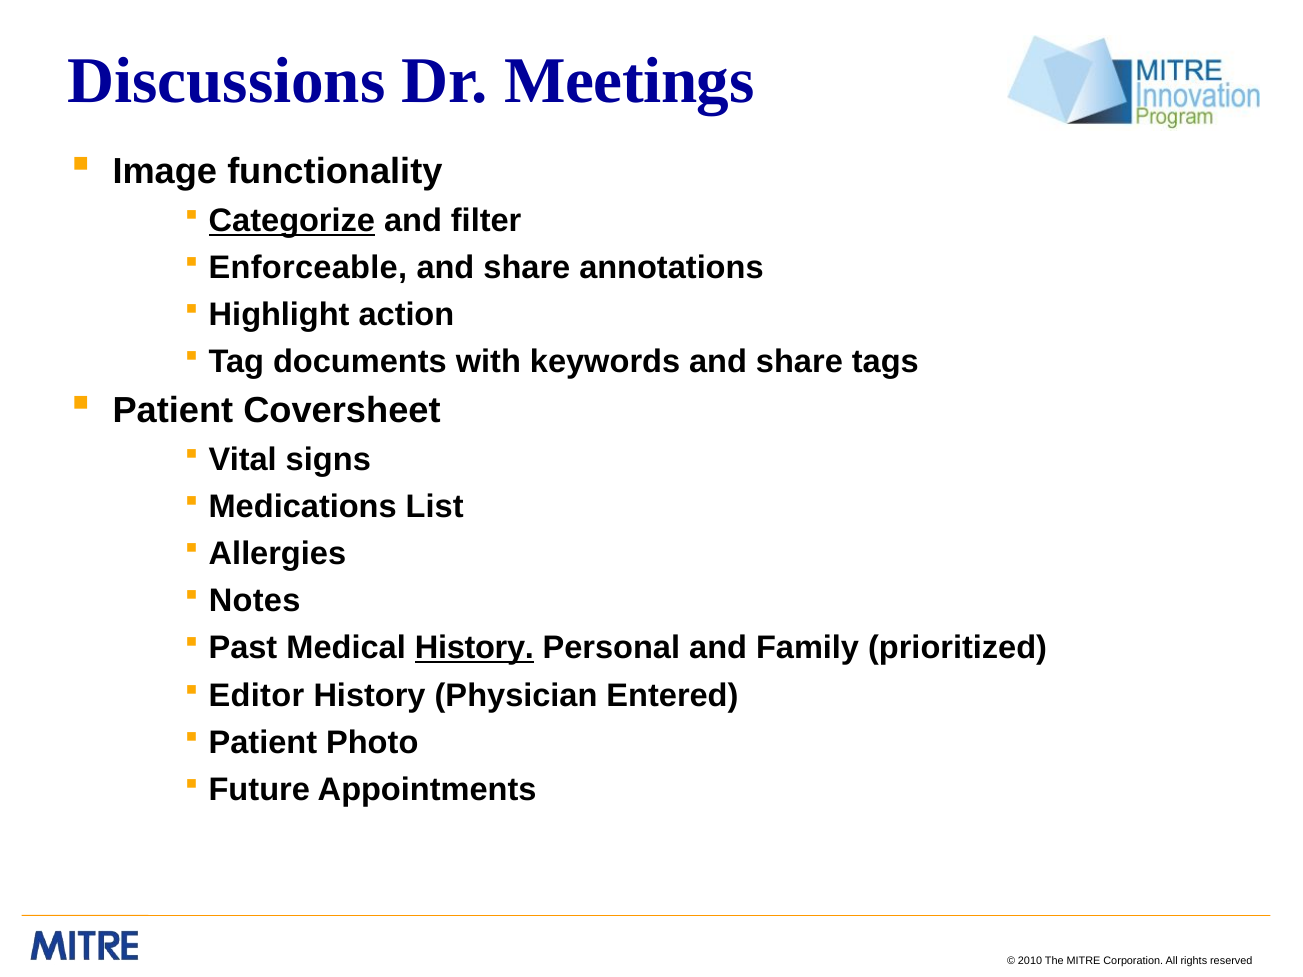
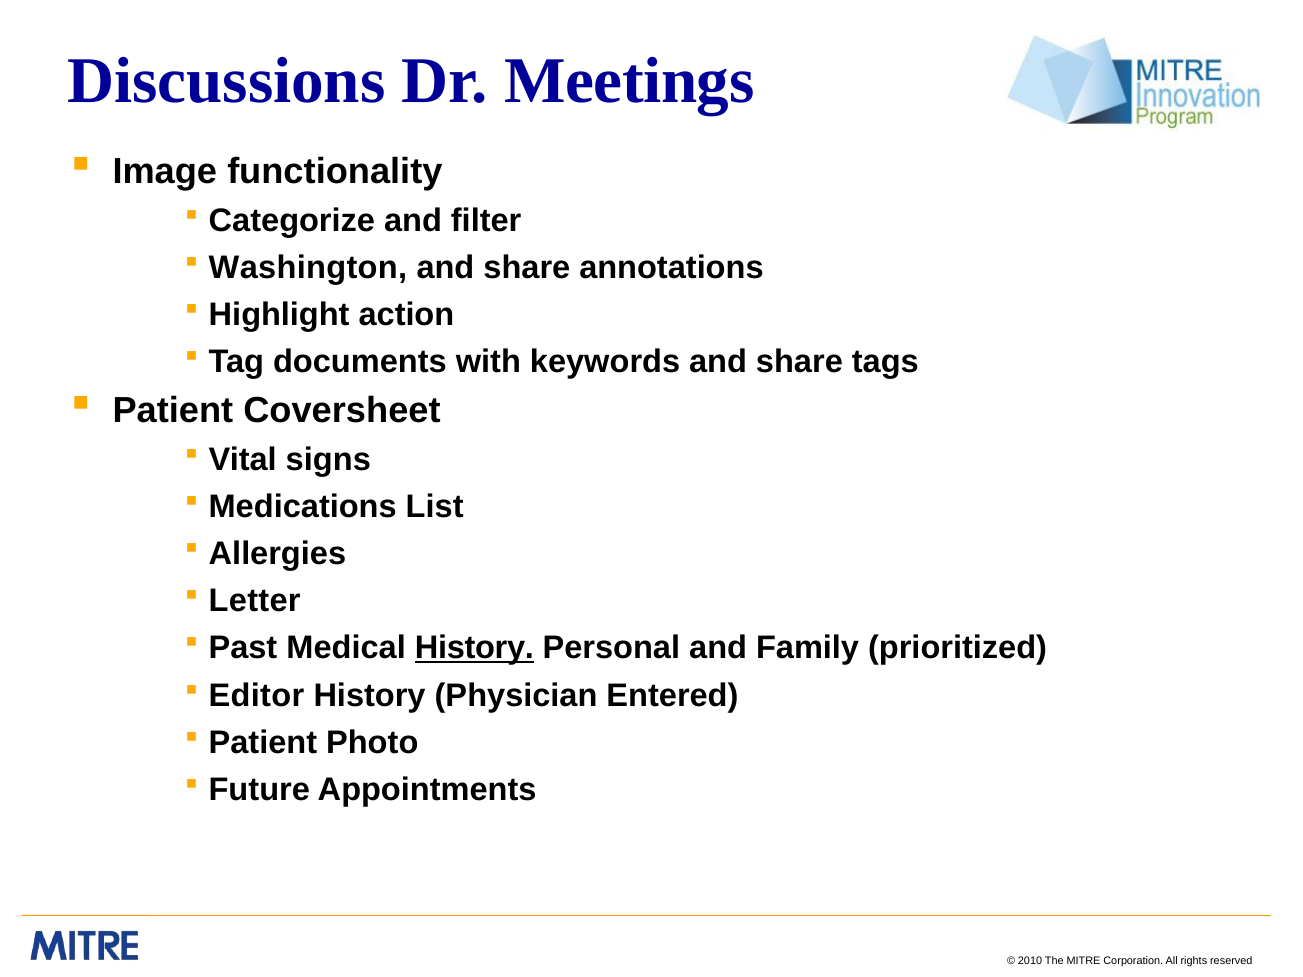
Categorize underline: present -> none
Enforceable: Enforceable -> Washington
Notes: Notes -> Letter
